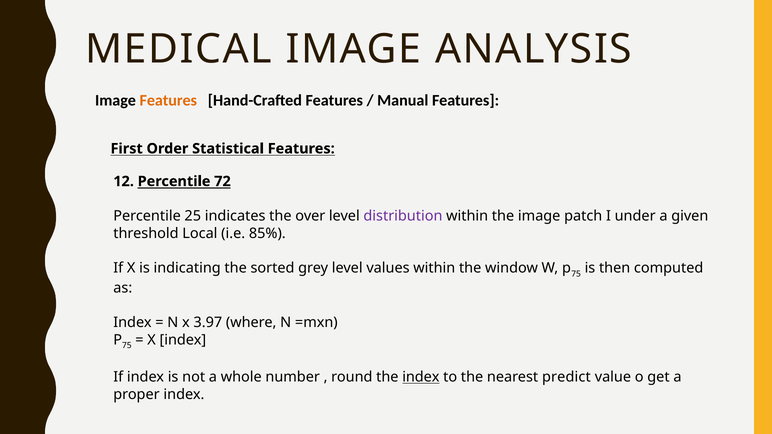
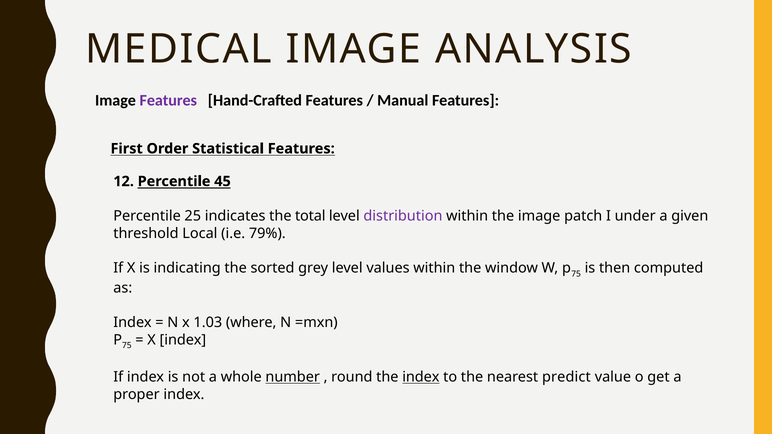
Features at (168, 100) colour: orange -> purple
72: 72 -> 45
over: over -> total
85%: 85% -> 79%
3.97: 3.97 -> 1.03
number underline: none -> present
